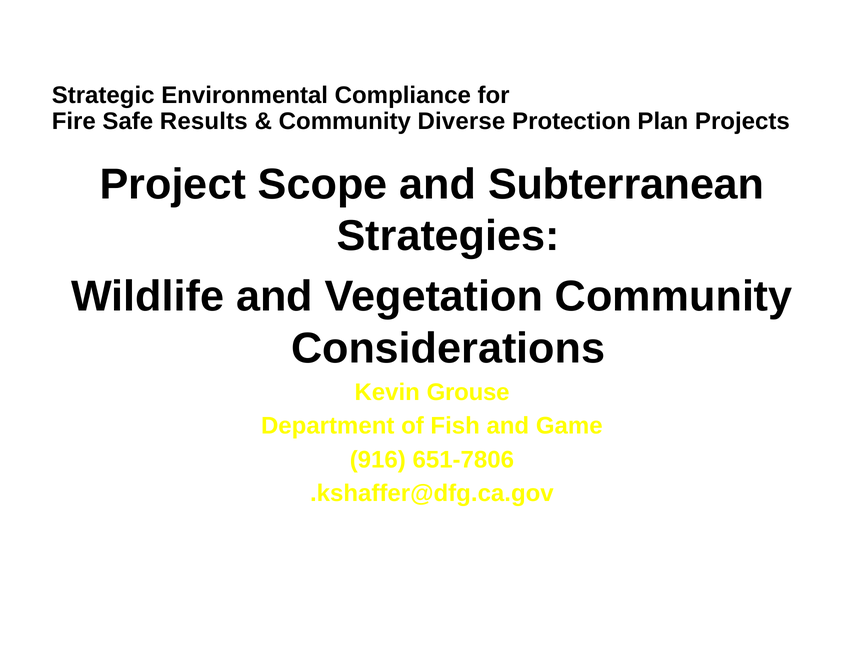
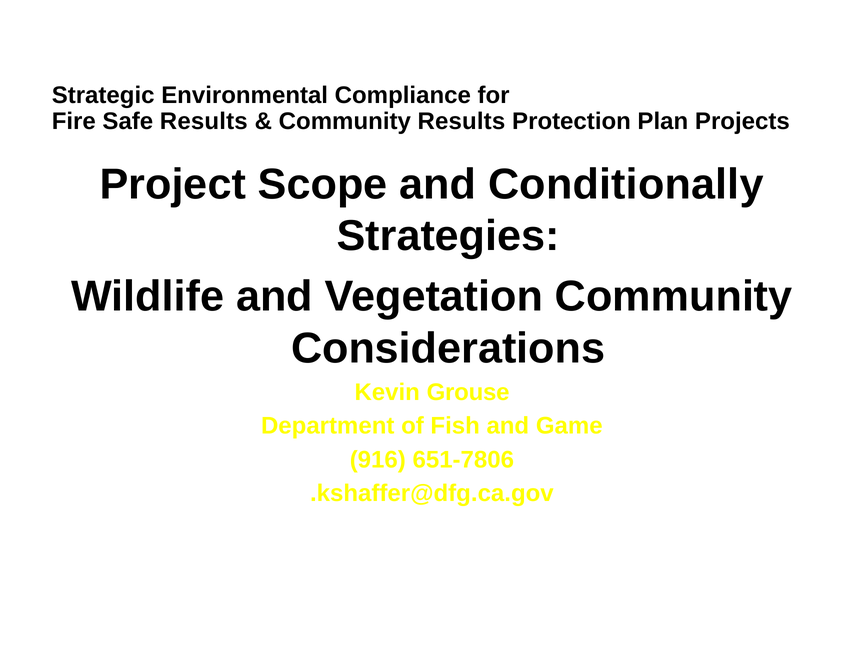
Community Diverse: Diverse -> Results
Subterranean: Subterranean -> Conditionally
